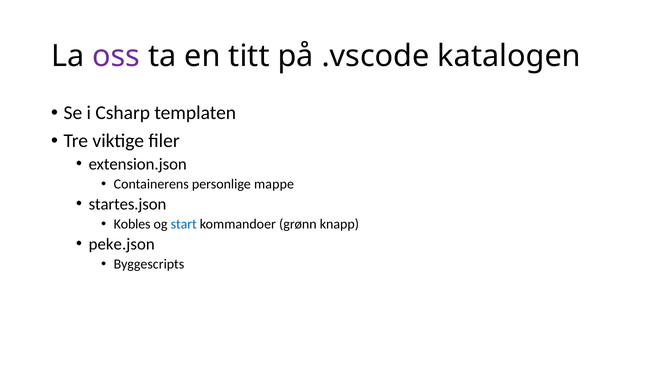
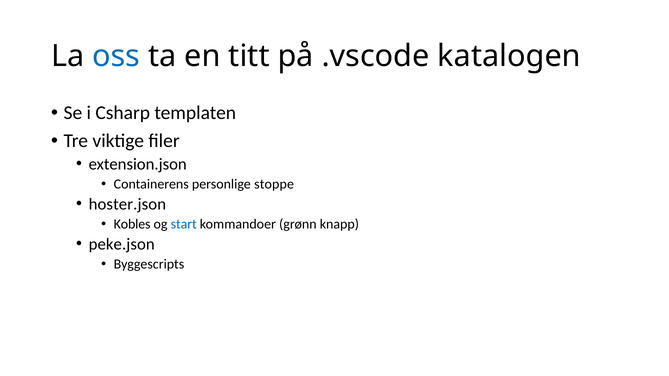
oss colour: purple -> blue
mappe: mappe -> stoppe
startes.json: startes.json -> hoster.json
